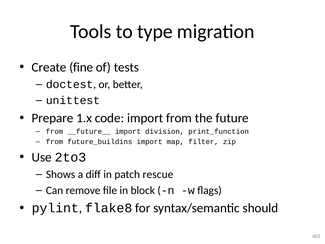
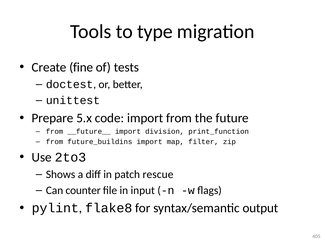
1.x: 1.x -> 5.x
remove: remove -> counter
block: block -> input
should: should -> output
